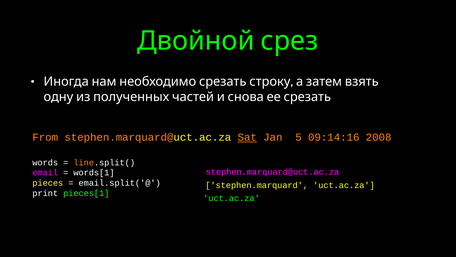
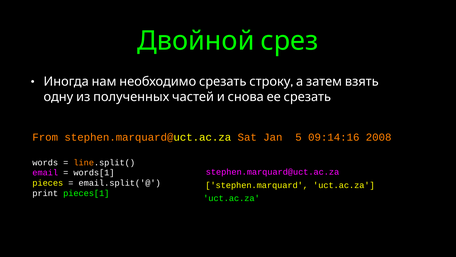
Sat underline: present -> none
